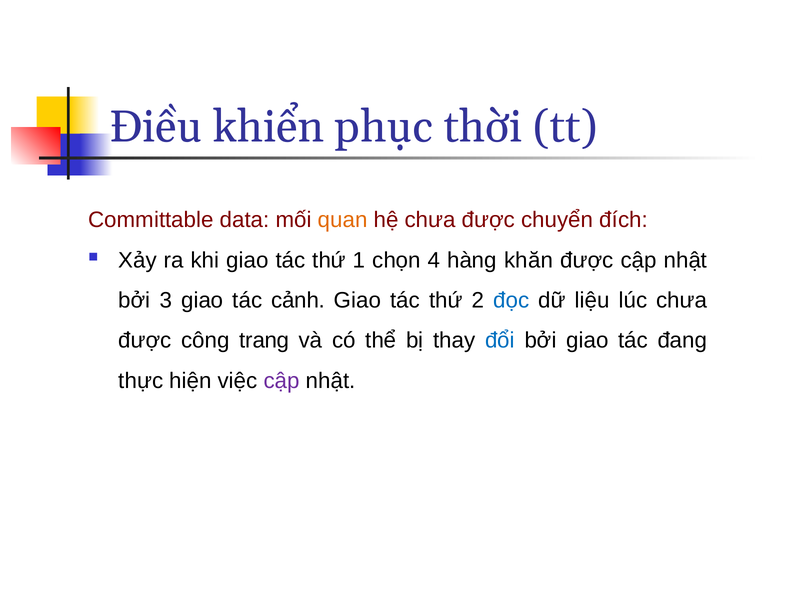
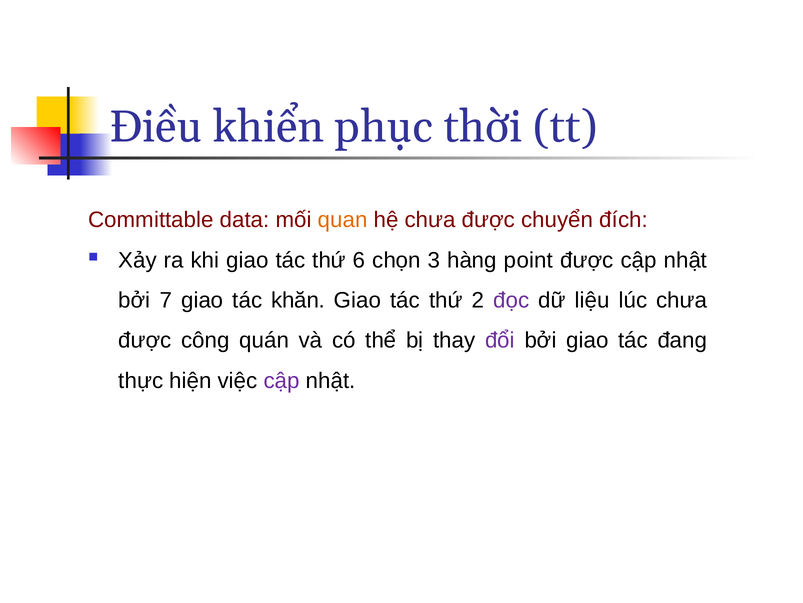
1: 1 -> 6
4: 4 -> 3
khăn: khăn -> point
3: 3 -> 7
cảnh: cảnh -> khăn
đọc colour: blue -> purple
trang: trang -> quán
đổi colour: blue -> purple
